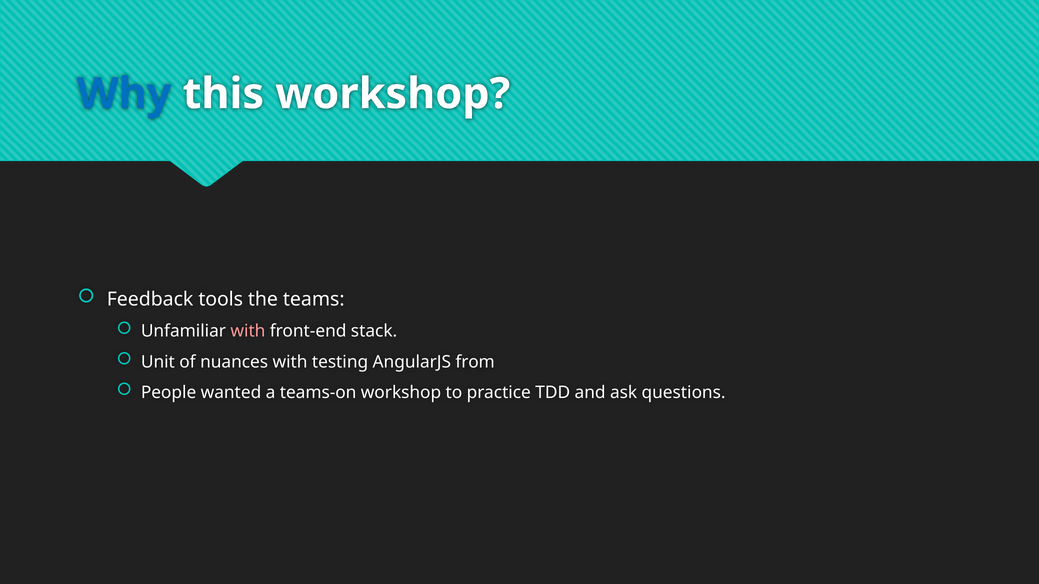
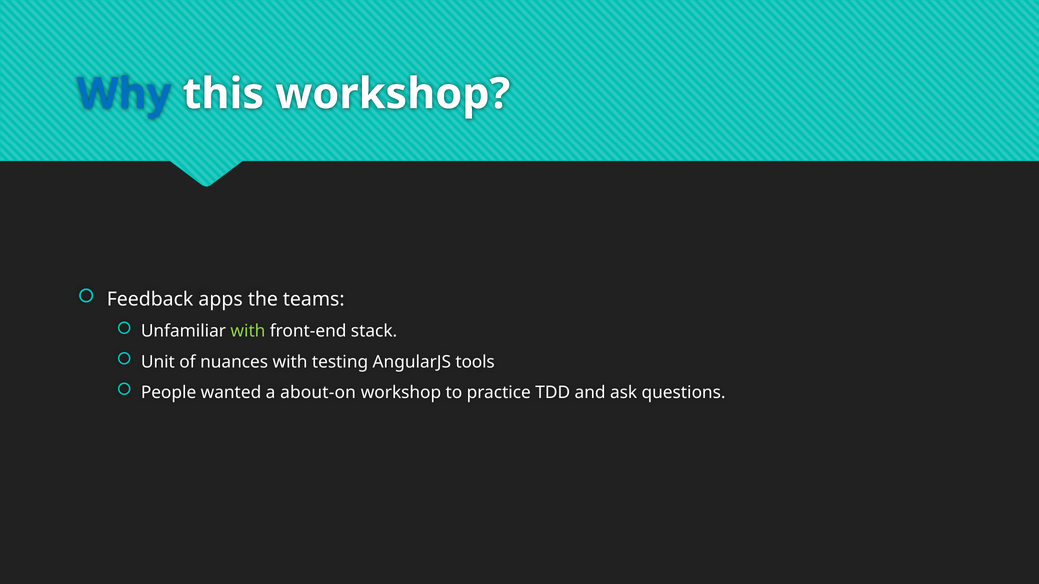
tools: tools -> apps
with at (248, 331) colour: pink -> light green
from: from -> tools
teams-on: teams-on -> about-on
